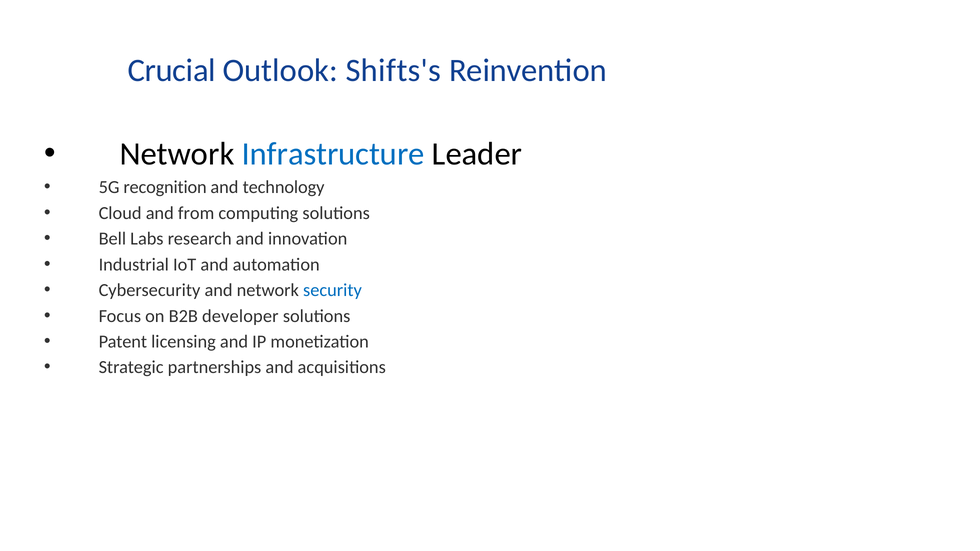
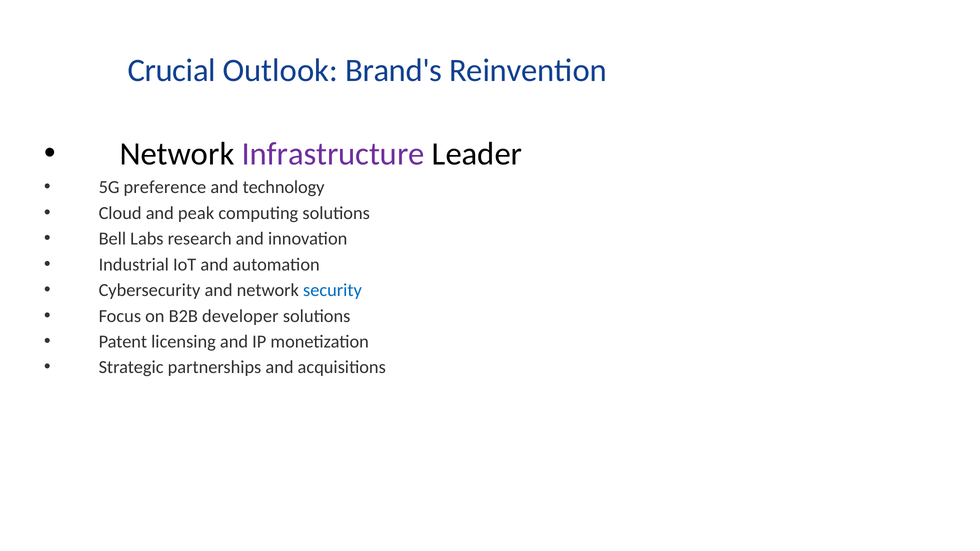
Shifts's: Shifts's -> Brand's
Infrastructure colour: blue -> purple
recognition: recognition -> preference
from: from -> peak
